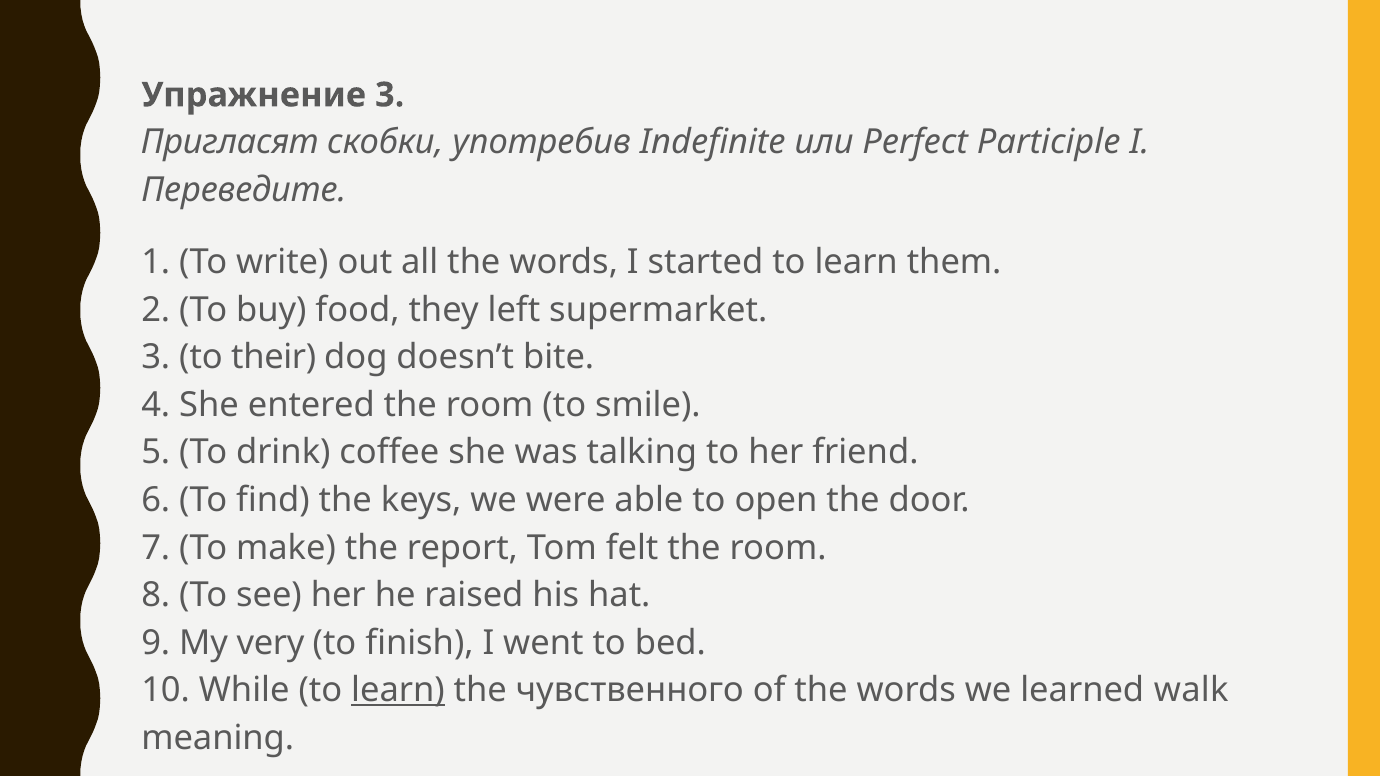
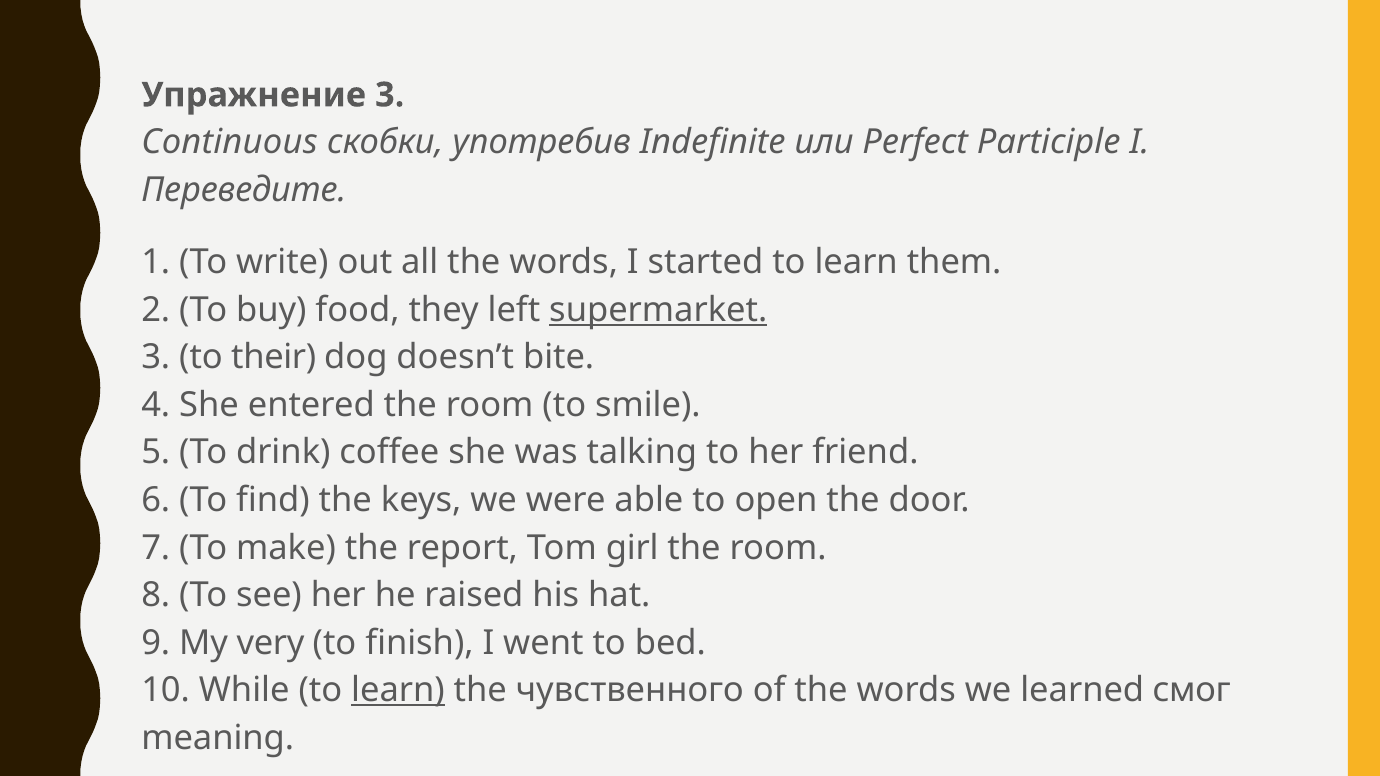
Пригласят: Пригласят -> Continuous
supermarket underline: none -> present
felt: felt -> girl
walk: walk -> смог
